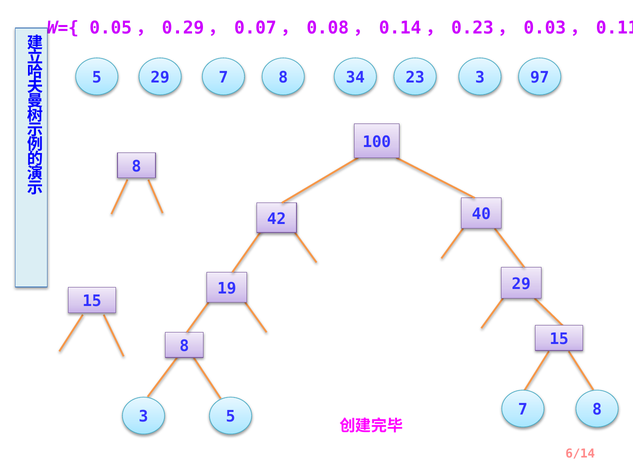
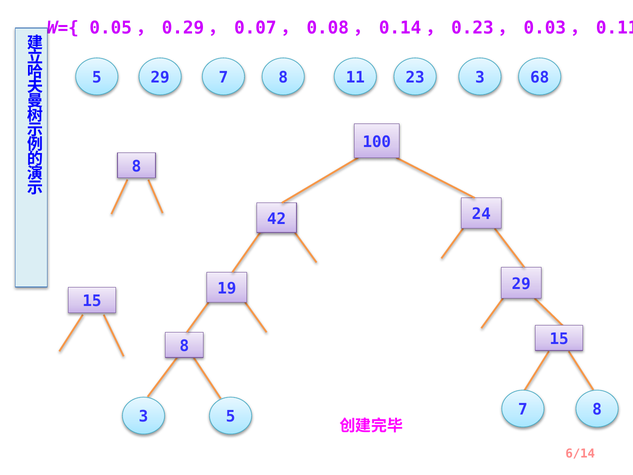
34: 34 -> 11
97: 97 -> 68
40: 40 -> 24
